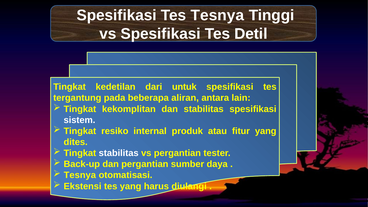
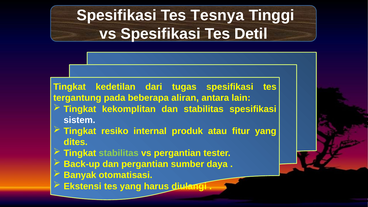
untuk: untuk -> tugas
stabilitas at (119, 153) colour: white -> light green
Tesnya at (80, 175): Tesnya -> Banyak
